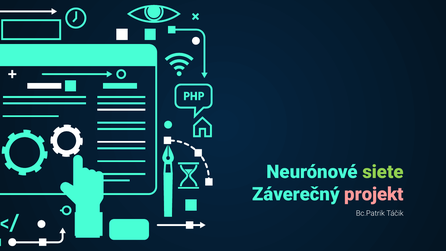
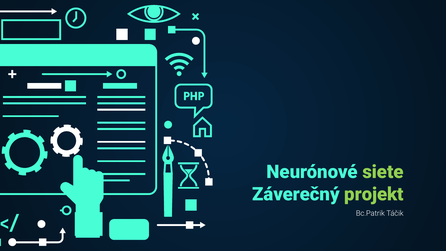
projekt colour: pink -> light green
